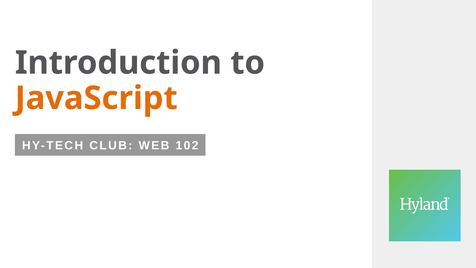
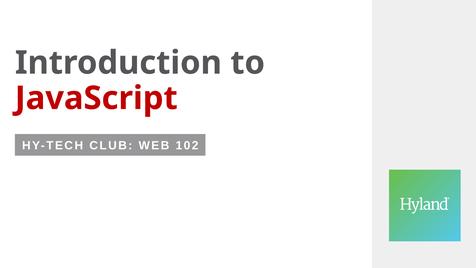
JavaScript colour: orange -> red
